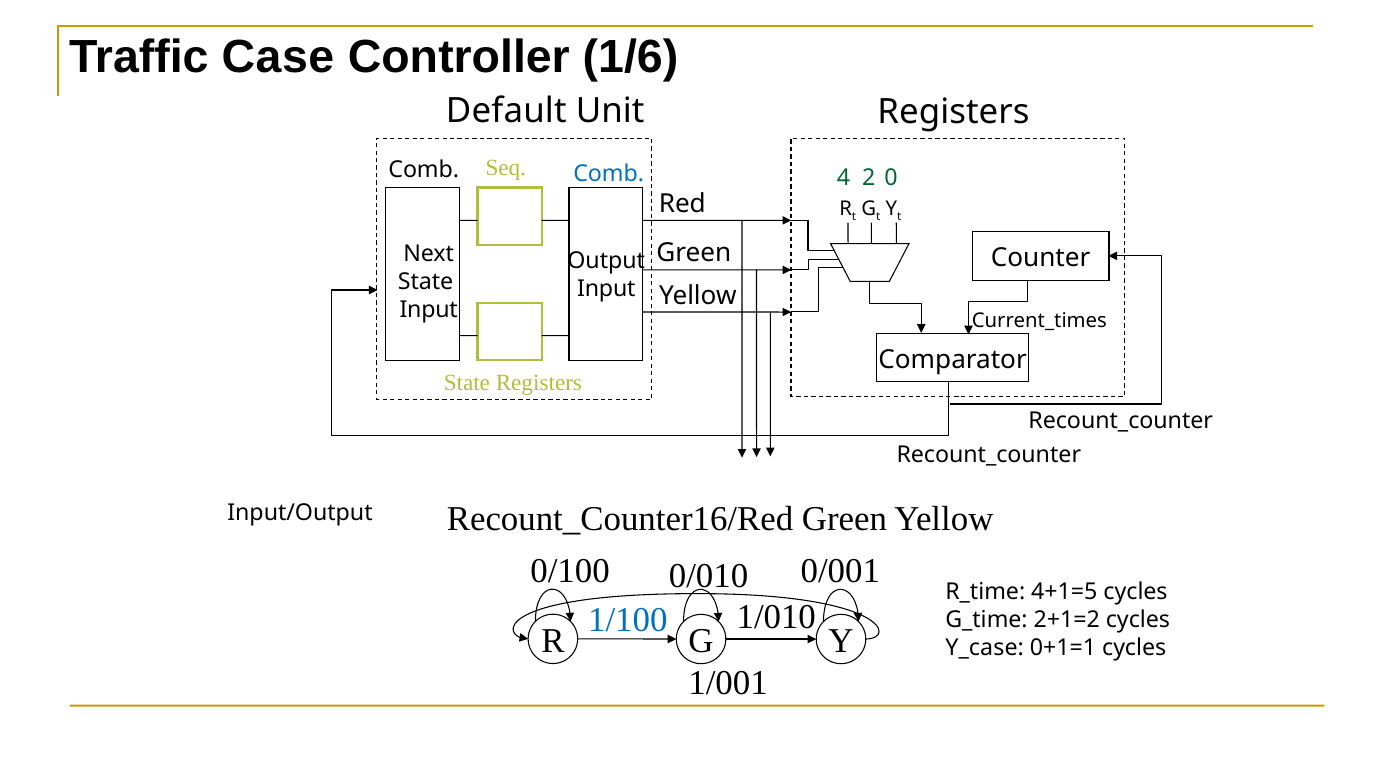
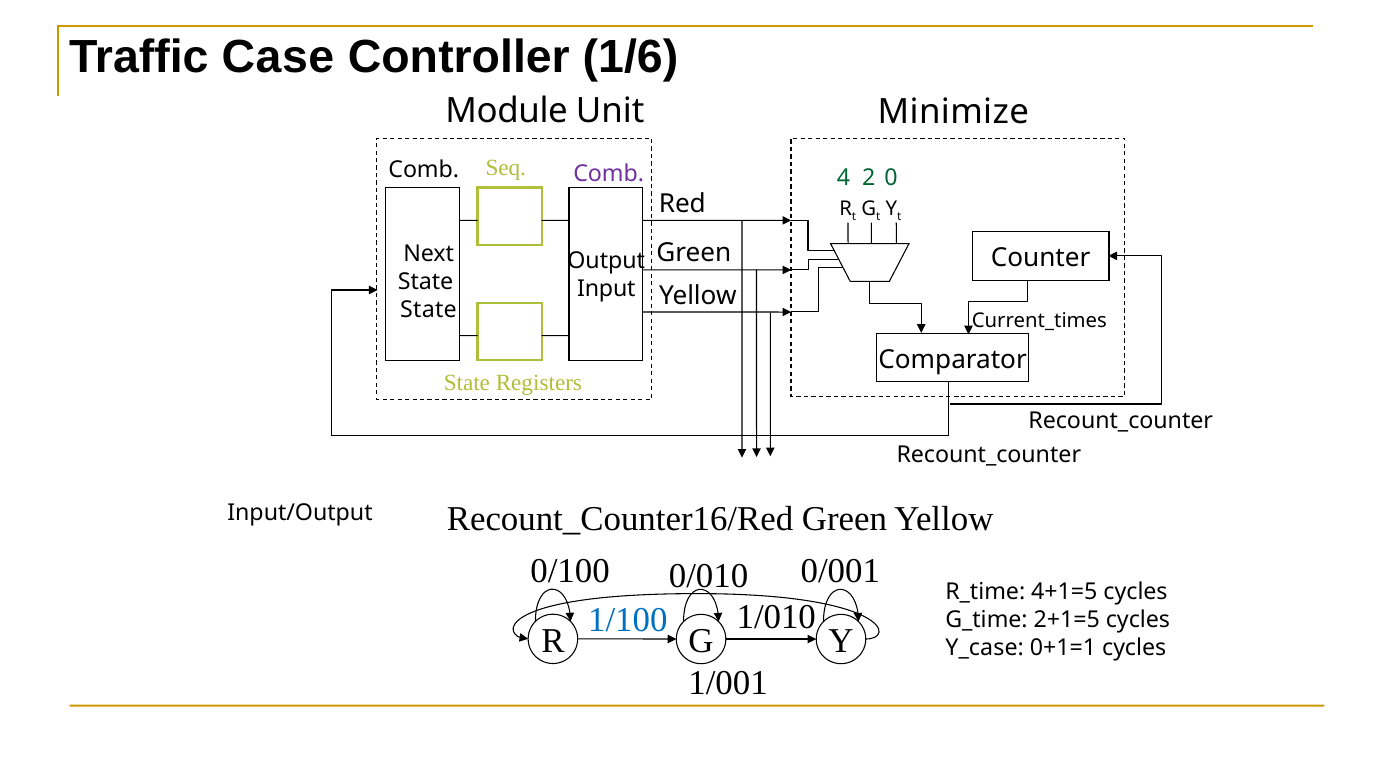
Default: Default -> Module
Unit Registers: Registers -> Minimize
Comb at (609, 173) colour: blue -> purple
Input at (429, 310): Input -> State
2+1=2: 2+1=2 -> 2+1=5
